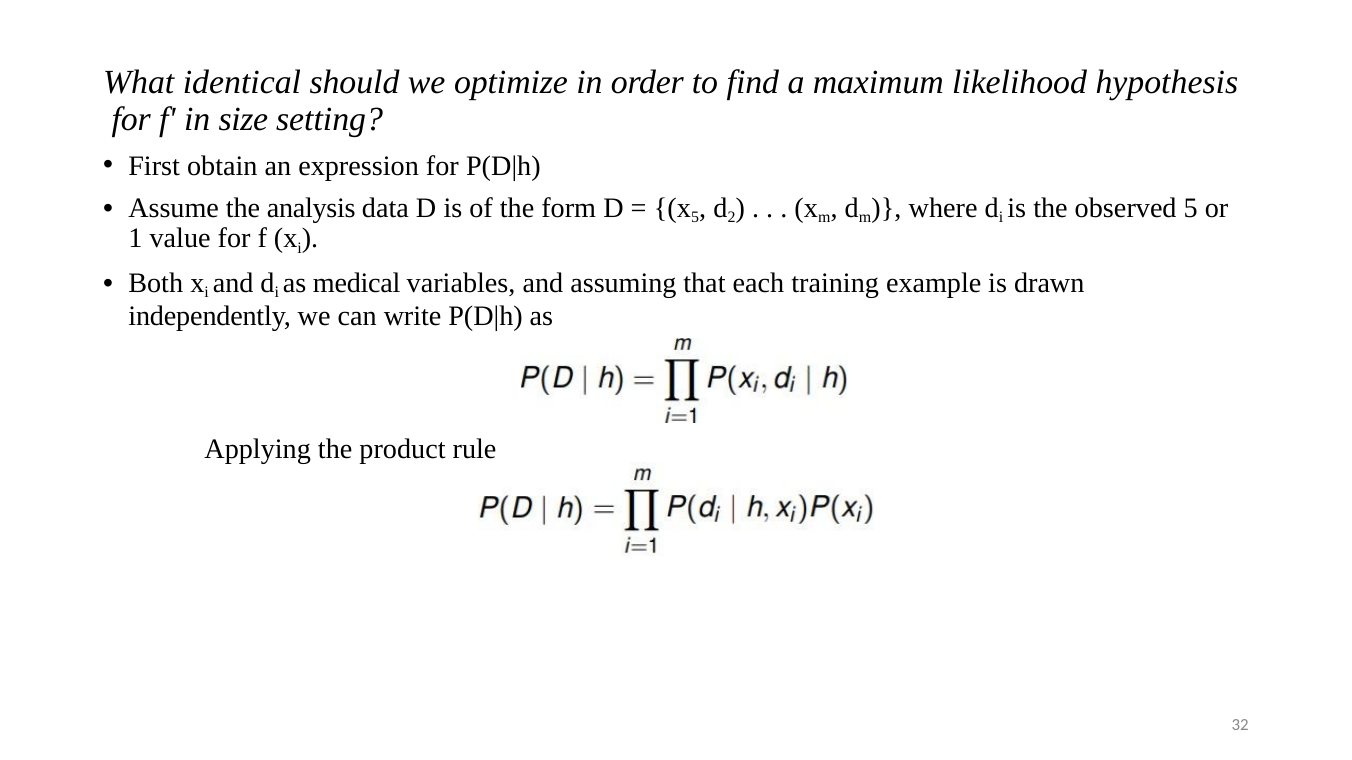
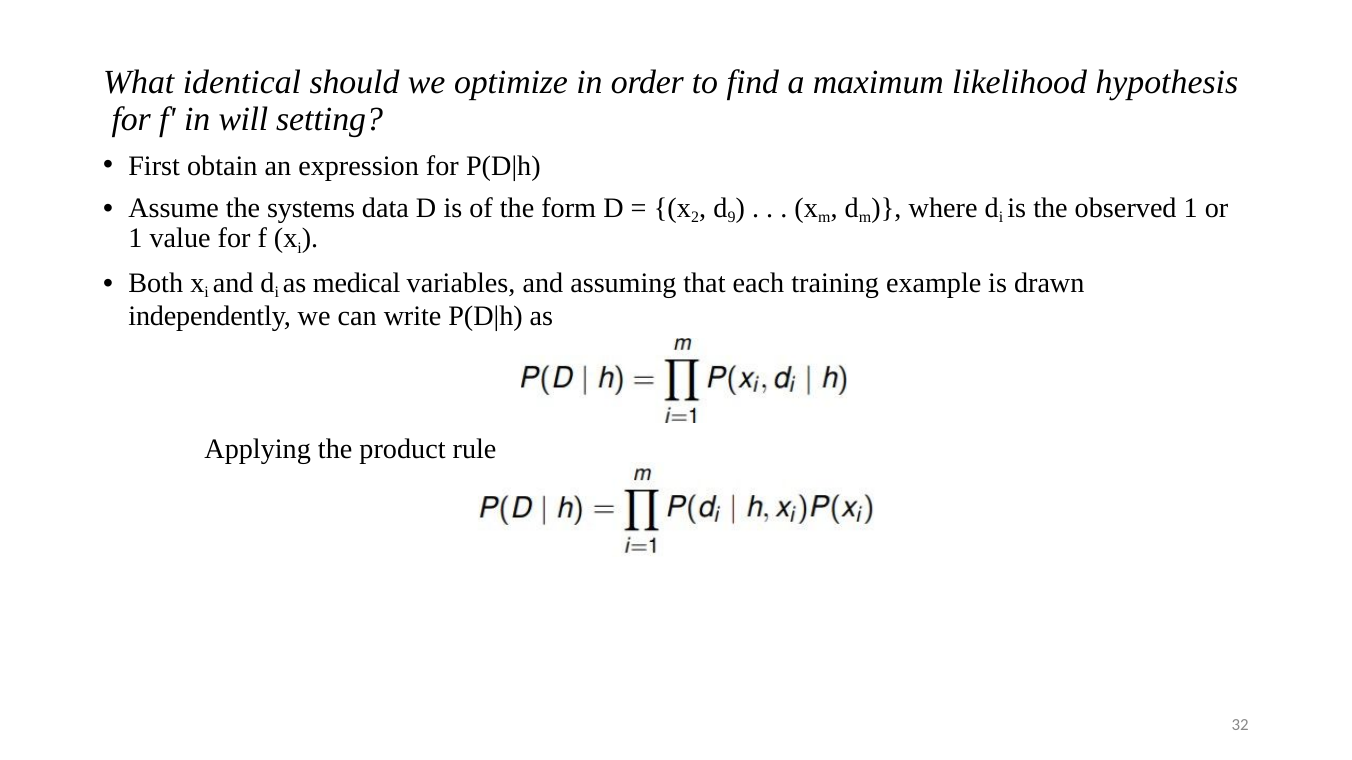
size: size -> will
analysis: analysis -> systems
5 at (695, 218): 5 -> 2
2: 2 -> 9
observed 5: 5 -> 1
